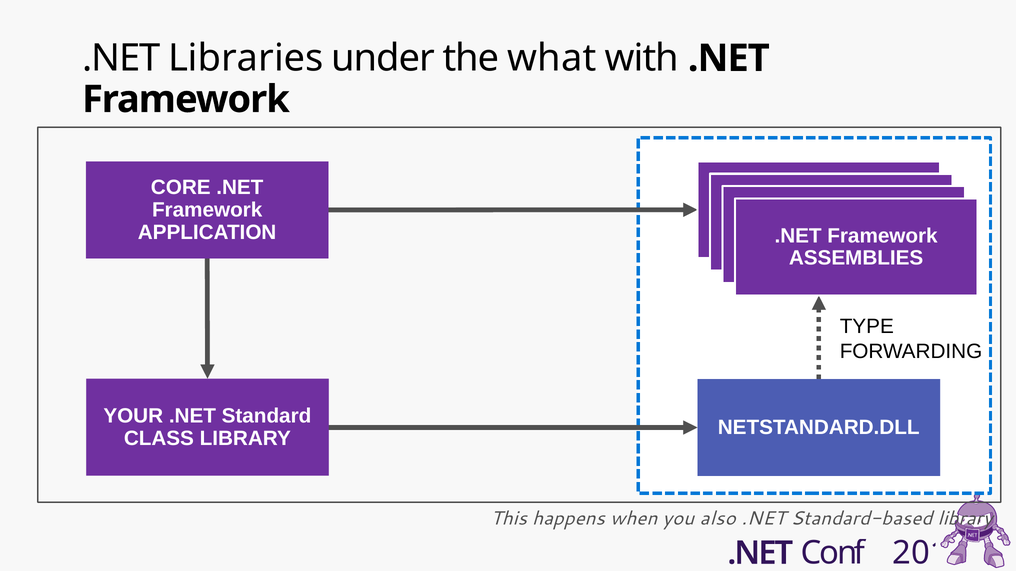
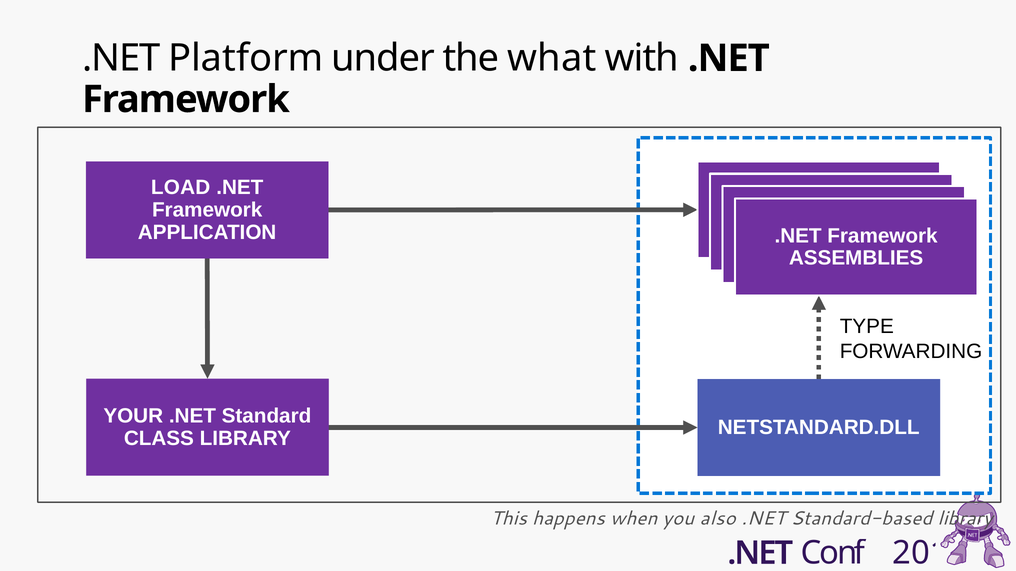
Libraries: Libraries -> Platform
CORE: CORE -> LOAD
